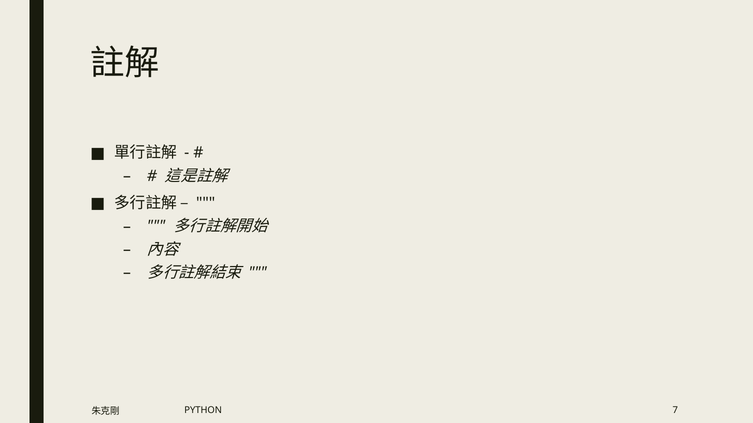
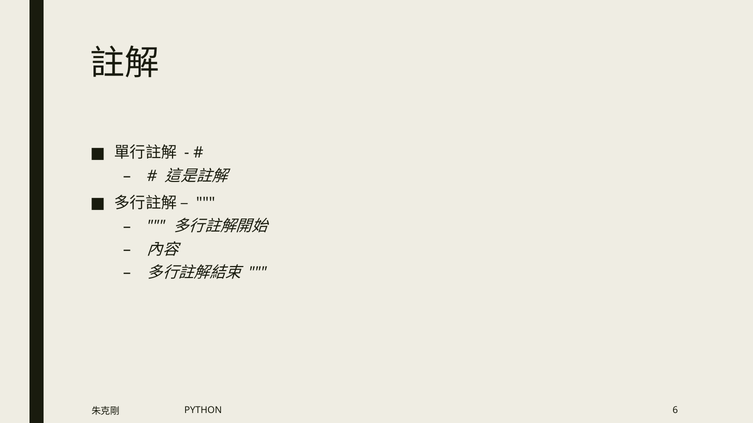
7: 7 -> 6
